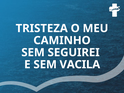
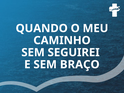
TRISTEZA: TRISTEZA -> QUANDO
VACILA: VACILA -> BRAÇO
